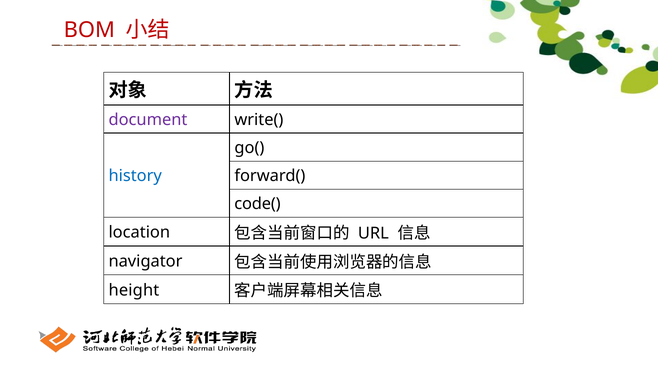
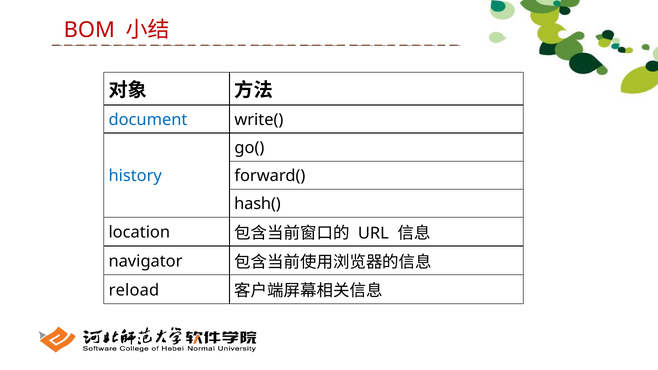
document colour: purple -> blue
code(: code( -> hash(
height: height -> reload
